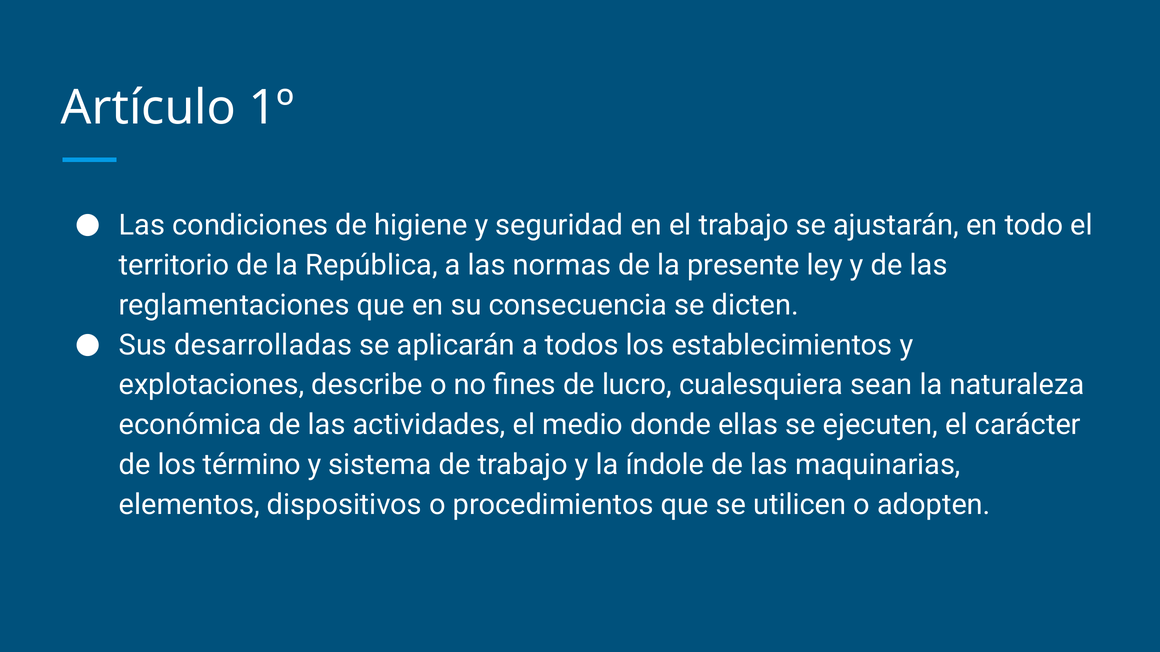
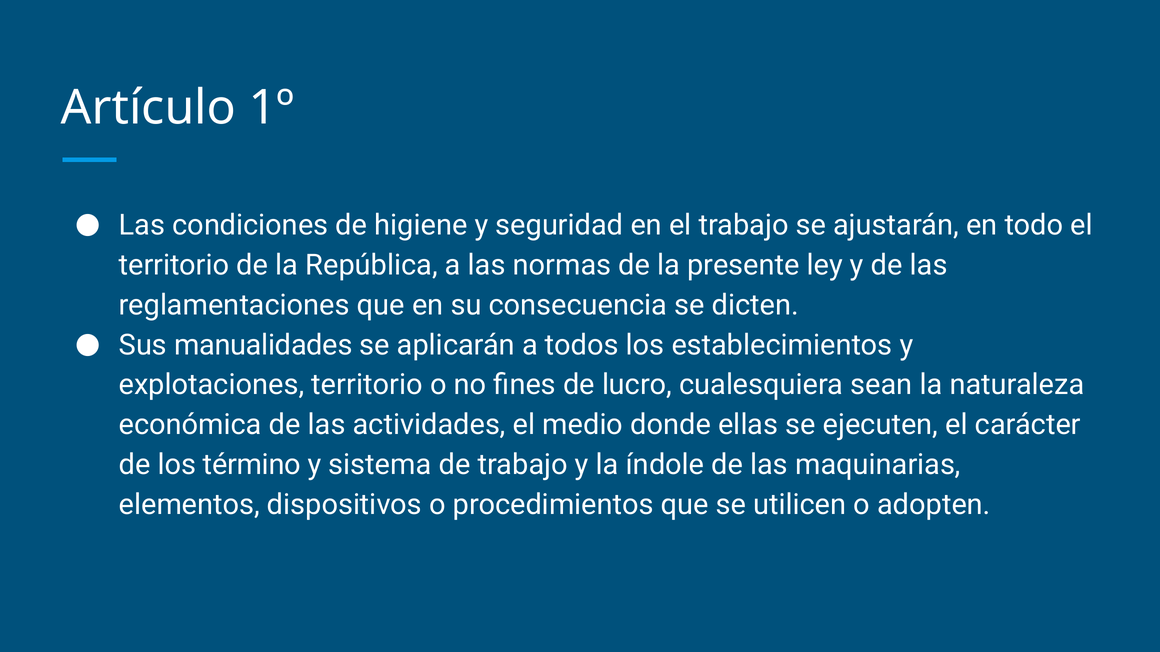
desarrolladas: desarrolladas -> manualidades
explotaciones describe: describe -> territorio
